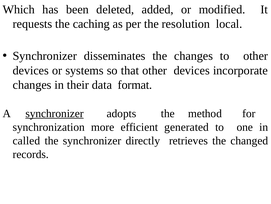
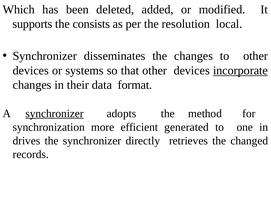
requests: requests -> supports
caching: caching -> consists
incorporate underline: none -> present
called: called -> drives
